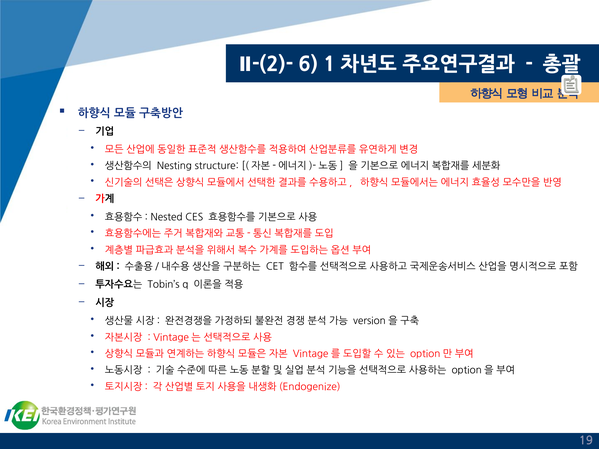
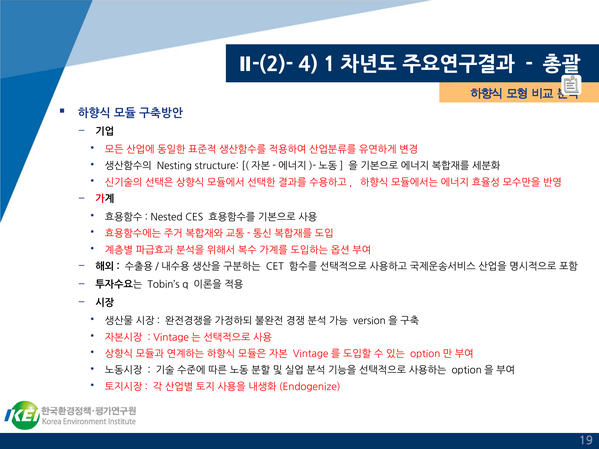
6: 6 -> 4
